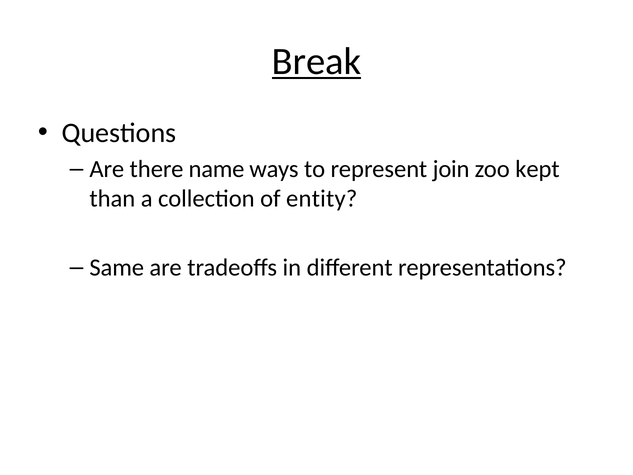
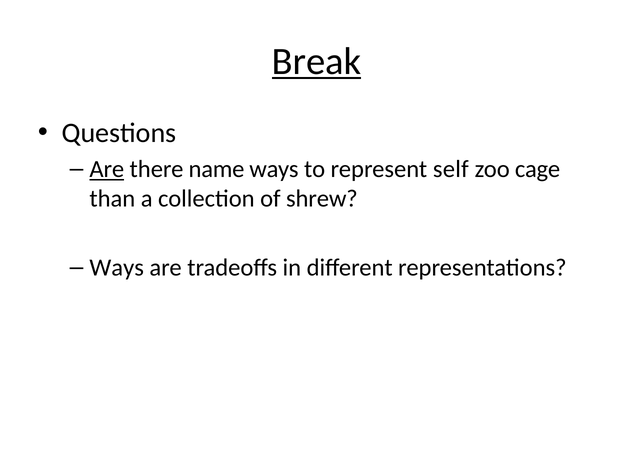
Are at (107, 169) underline: none -> present
join: join -> self
kept: kept -> cage
entity: entity -> shrew
Same at (117, 268): Same -> Ways
